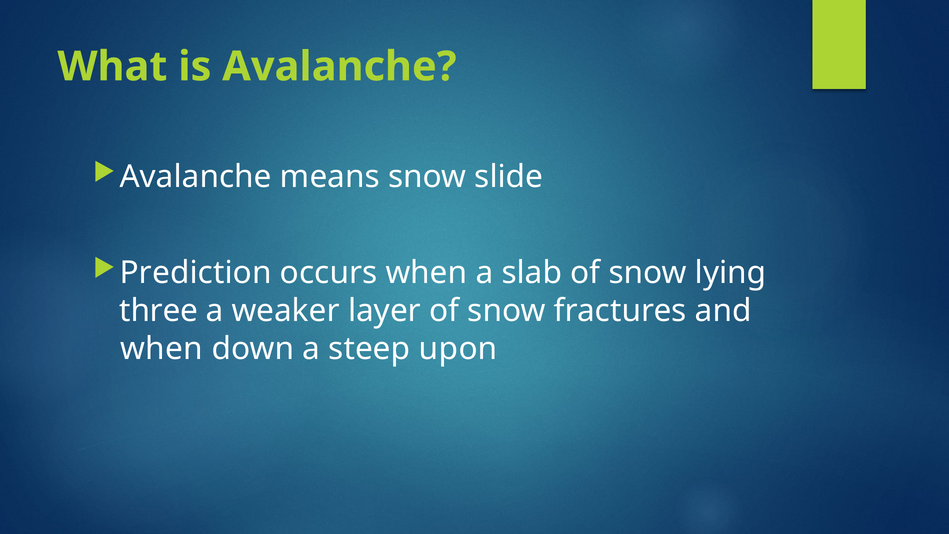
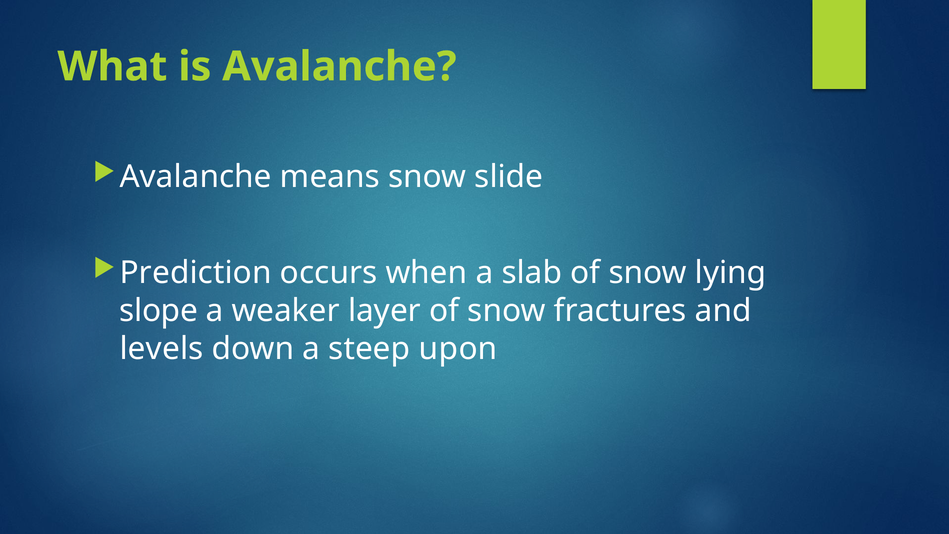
three: three -> slope
when at (161, 349): when -> levels
